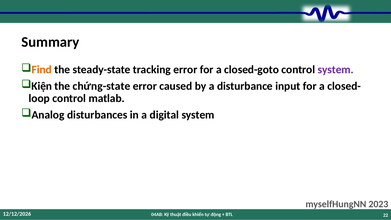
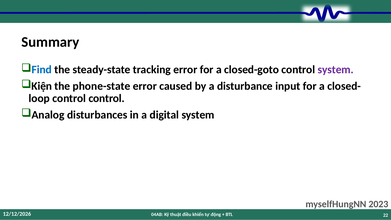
Find colour: orange -> blue
chứng-state: chứng-state -> phone-state
control matlab: matlab -> control
